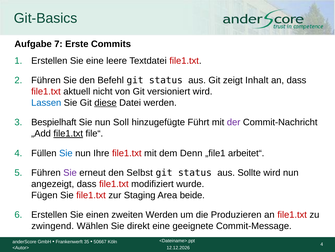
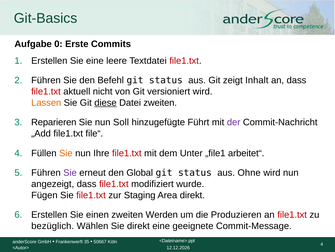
7: 7 -> 0
Lassen colour: blue -> orange
Datei werden: werden -> zweiten
Bespielhaft: Bespielhaft -> Reparieren
file1.txt at (68, 133) underline: present -> none
Sie at (66, 153) colour: blue -> orange
Denn: Denn -> Unter
Selbst: Selbst -> Global
Sollte: Sollte -> Ohne
Area beide: beide -> direkt
zwingend: zwingend -> bezüglich
